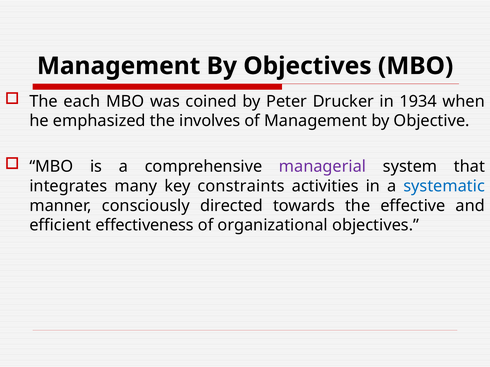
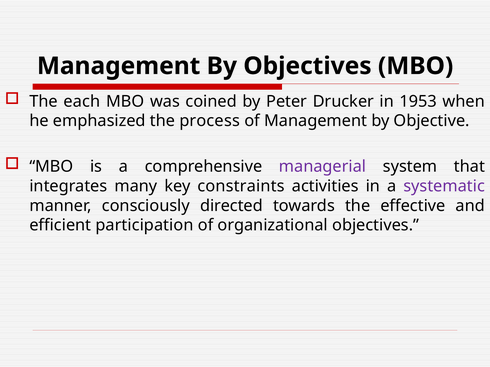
1934: 1934 -> 1953
involves: involves -> process
systematic colour: blue -> purple
effectiveness: effectiveness -> participation
